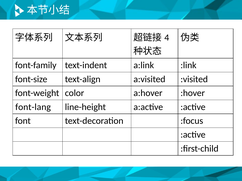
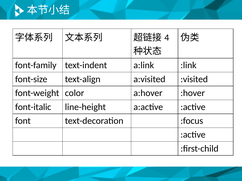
font-lang: font-lang -> font-italic
